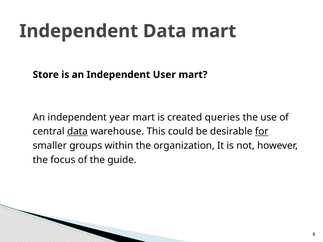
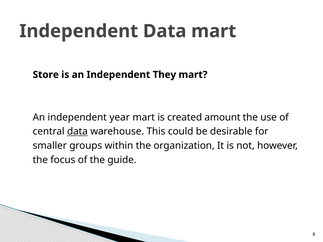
User: User -> They
queries: queries -> amount
for underline: present -> none
